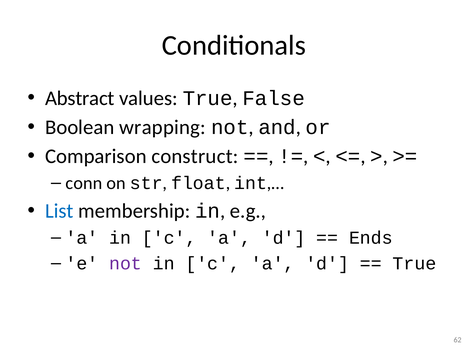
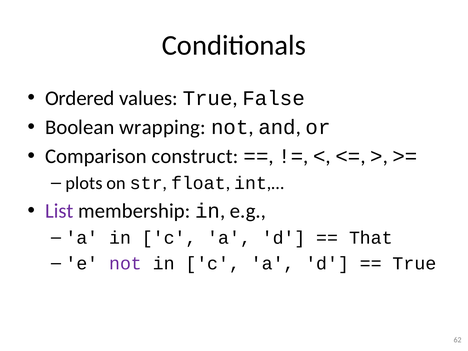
Abstract: Abstract -> Ordered
conn: conn -> plots
List colour: blue -> purple
Ends: Ends -> That
